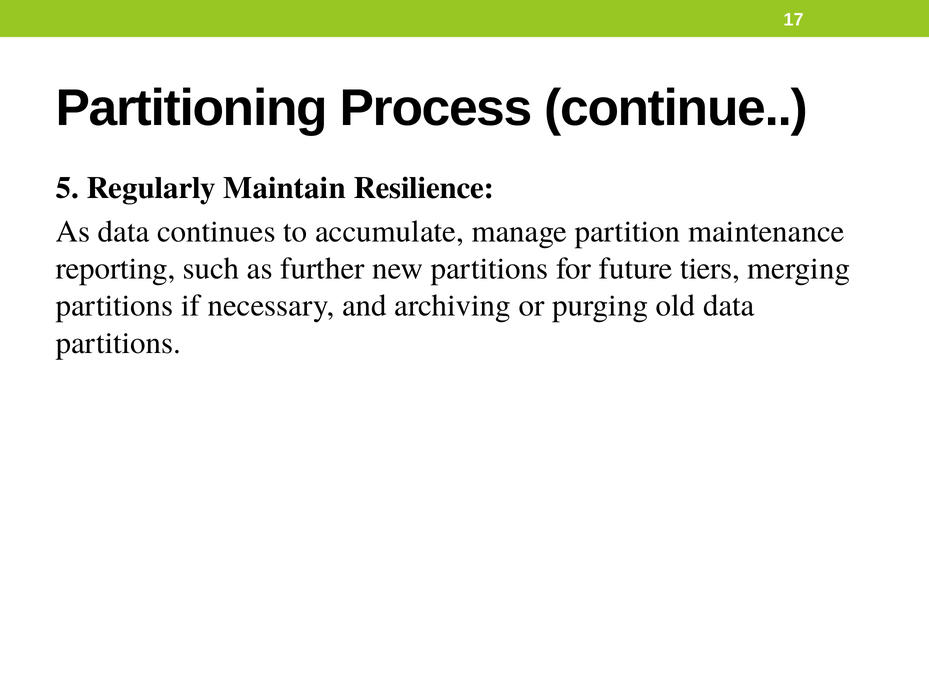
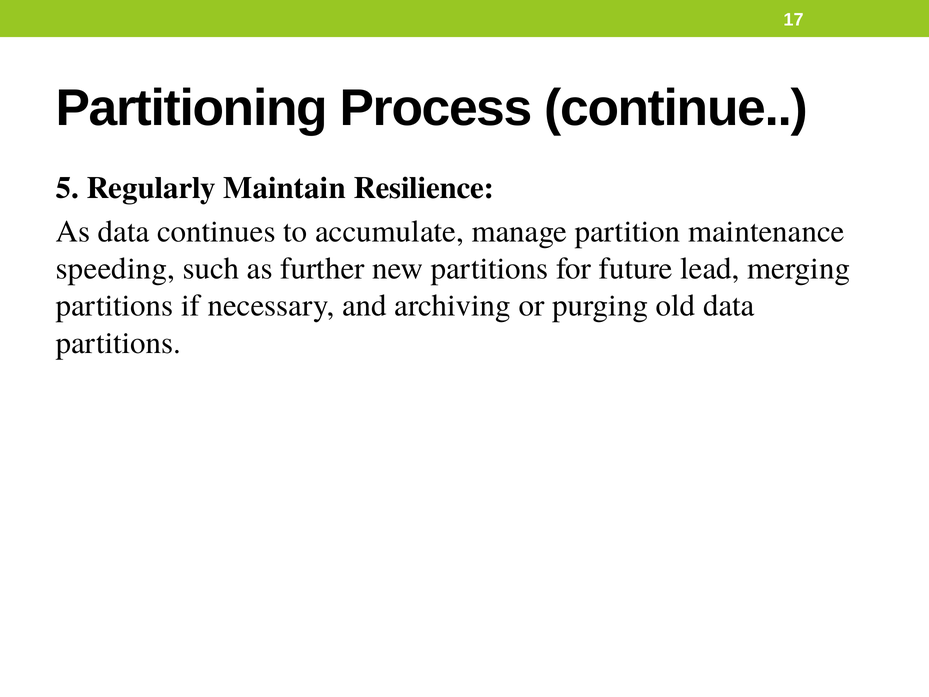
reporting: reporting -> speeding
tiers: tiers -> lead
